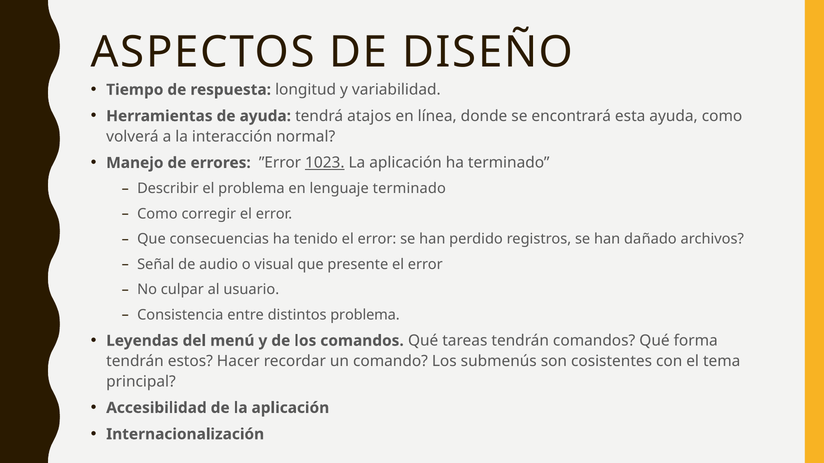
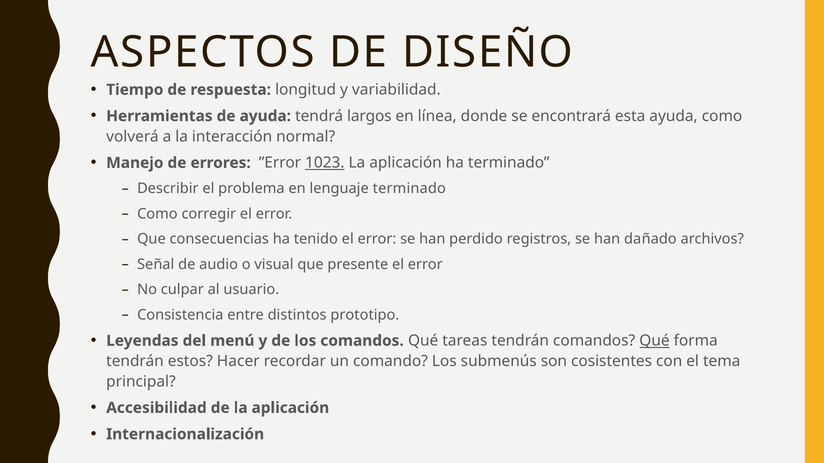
atajos: atajos -> largos
distintos problema: problema -> prototipo
Qué at (654, 341) underline: none -> present
